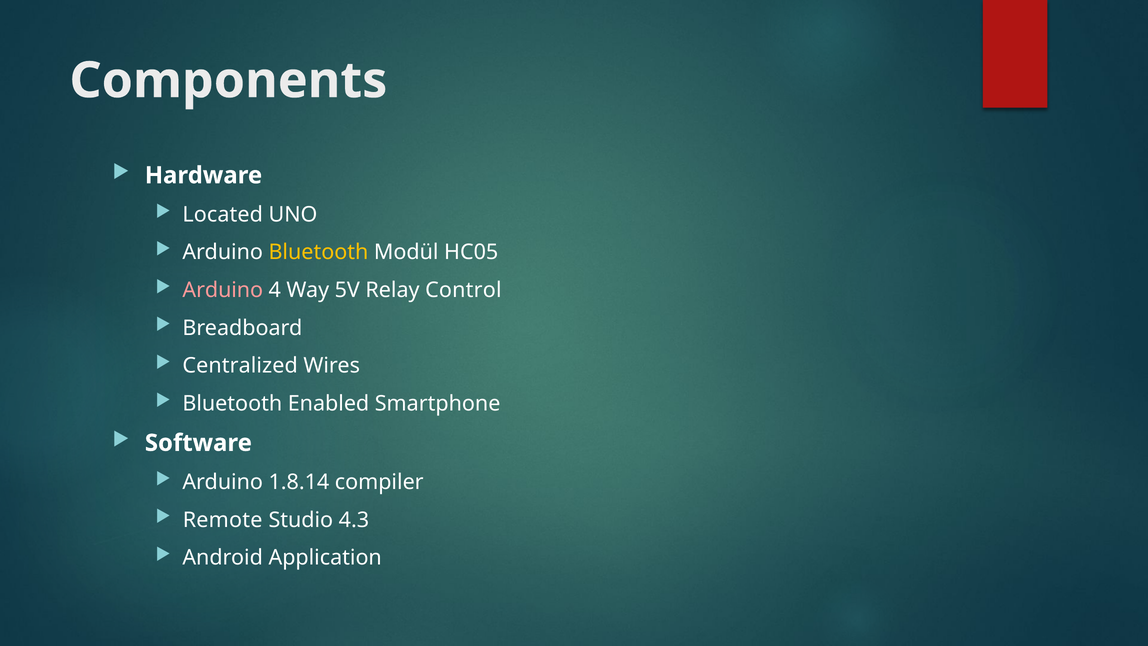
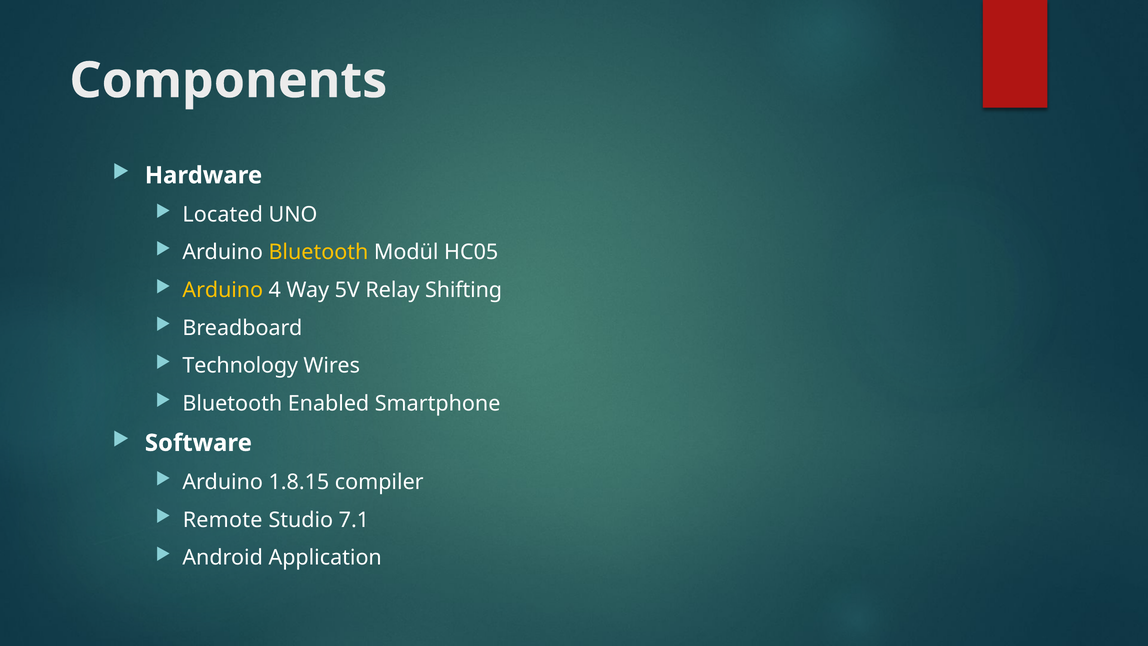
Arduino at (223, 290) colour: pink -> yellow
Control: Control -> Shifting
Centralized: Centralized -> Technology
1.8.14: 1.8.14 -> 1.8.15
4.3: 4.3 -> 7.1
